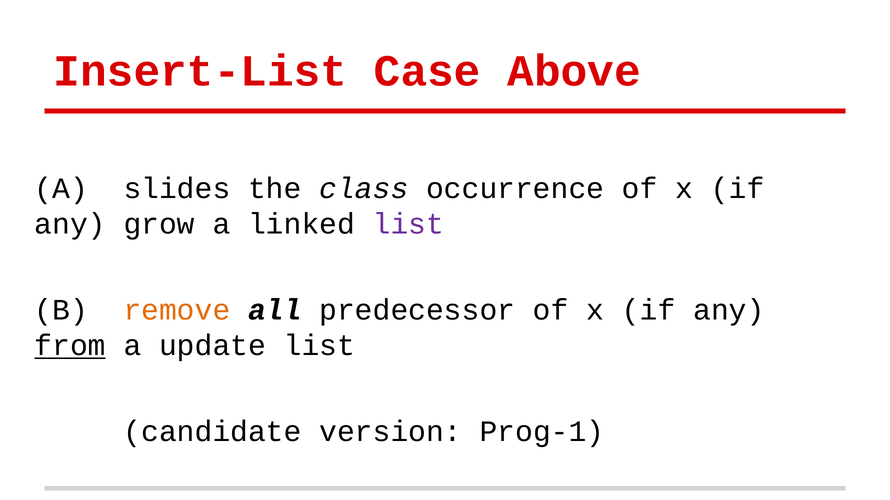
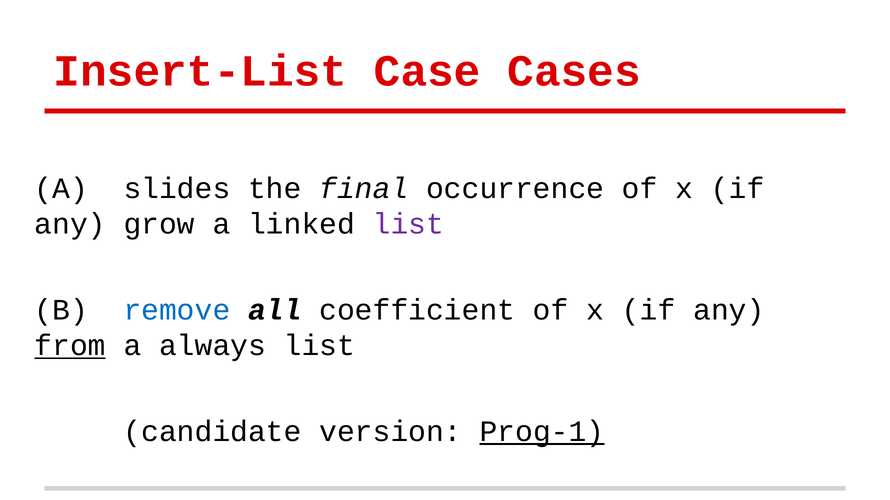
Above: Above -> Cases
class: class -> final
remove colour: orange -> blue
predecessor: predecessor -> coefficient
update: update -> always
Prog-1 underline: none -> present
